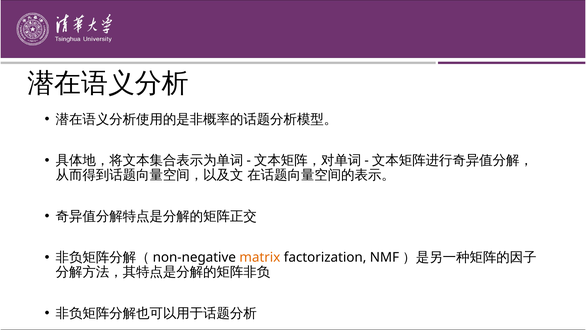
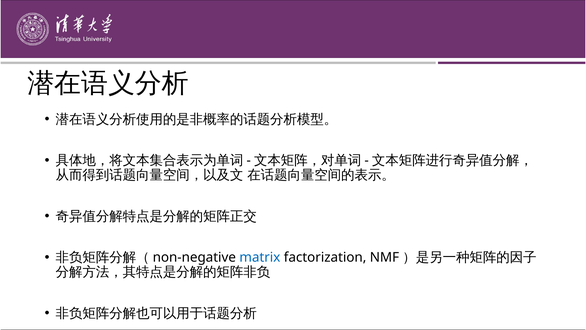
matrix colour: orange -> blue
